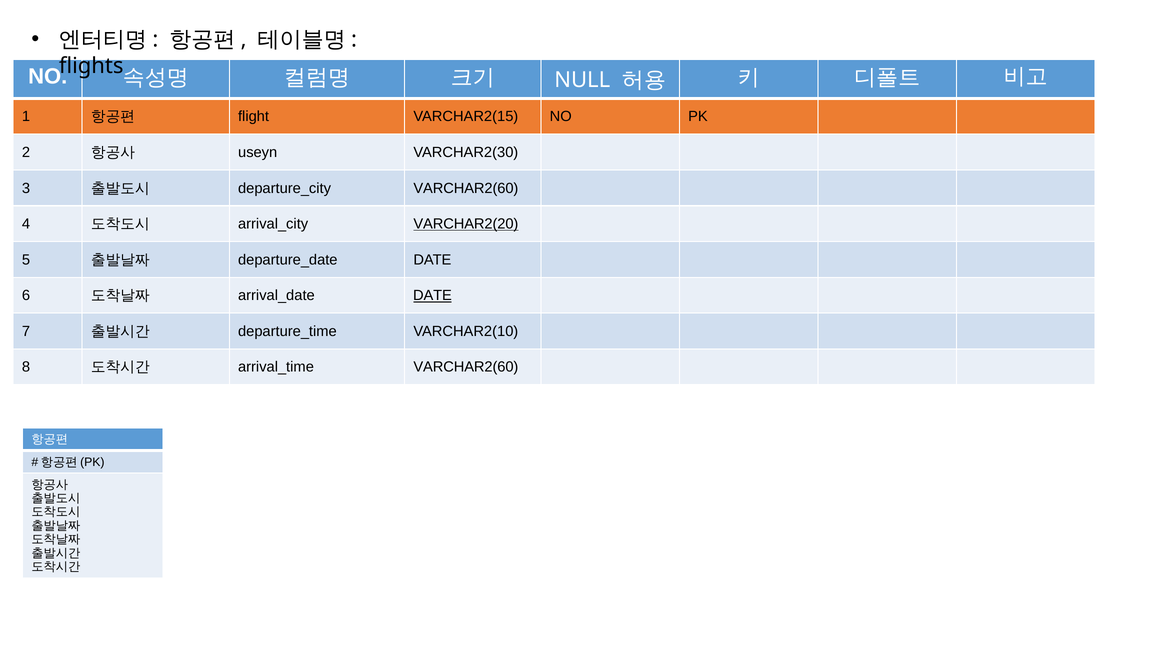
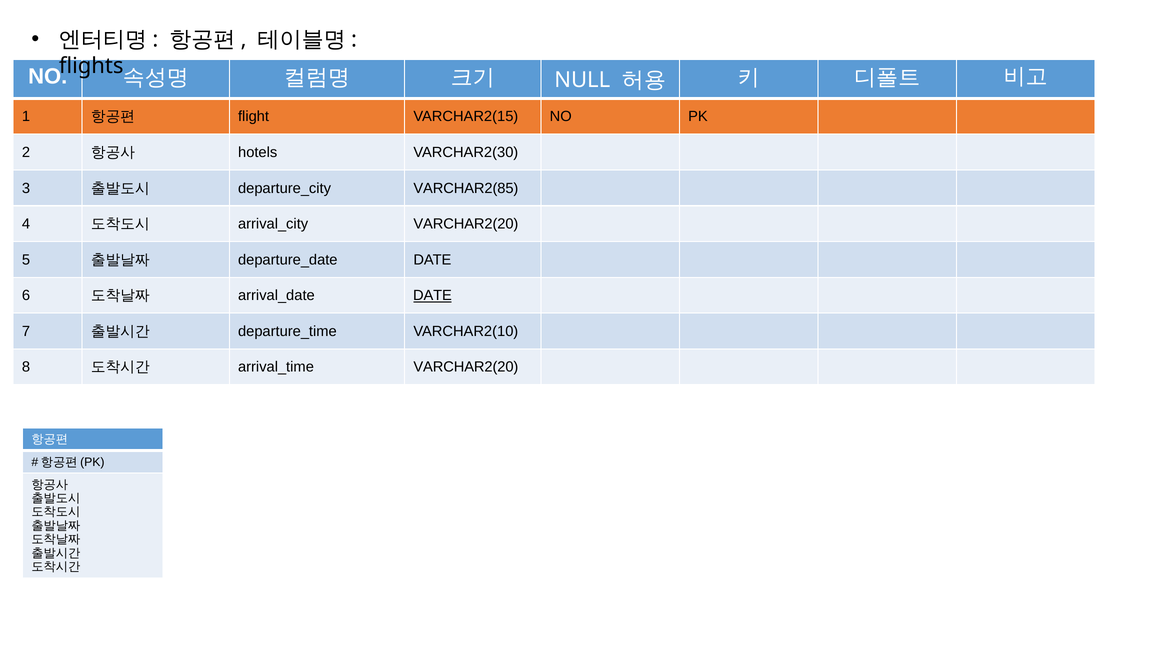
useyn: useyn -> hotels
VARCHAR2(60 at (466, 188): VARCHAR2(60 -> VARCHAR2(85
VARCHAR2(20 at (466, 224) underline: present -> none
VARCHAR2(60 at (466, 367): VARCHAR2(60 -> VARCHAR2(20
